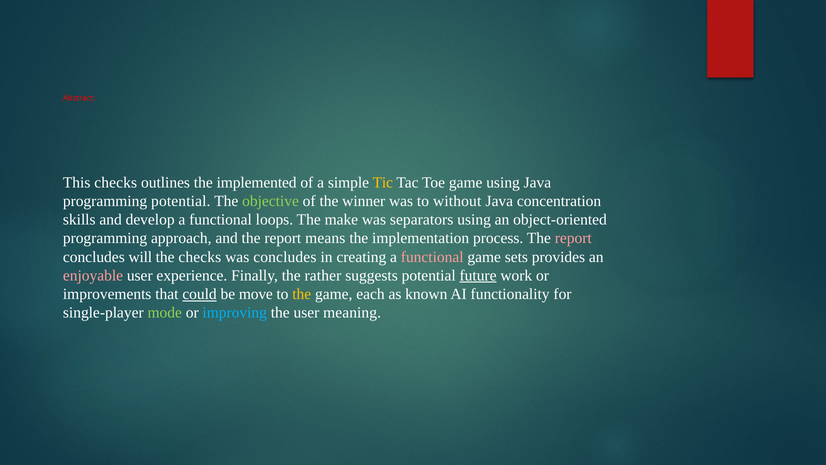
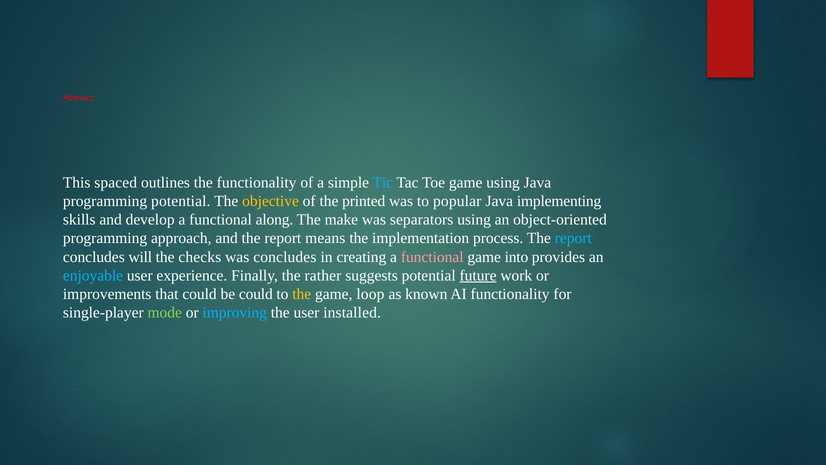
This checks: checks -> spaced
the implemented: implemented -> functionality
Tic colour: yellow -> light blue
objective colour: light green -> yellow
winner: winner -> printed
without: without -> popular
concentration: concentration -> implementing
loops: loops -> along
report at (573, 238) colour: pink -> light blue
sets: sets -> into
enjoyable colour: pink -> light blue
could at (200, 294) underline: present -> none
be move: move -> could
each: each -> loop
meaning: meaning -> installed
